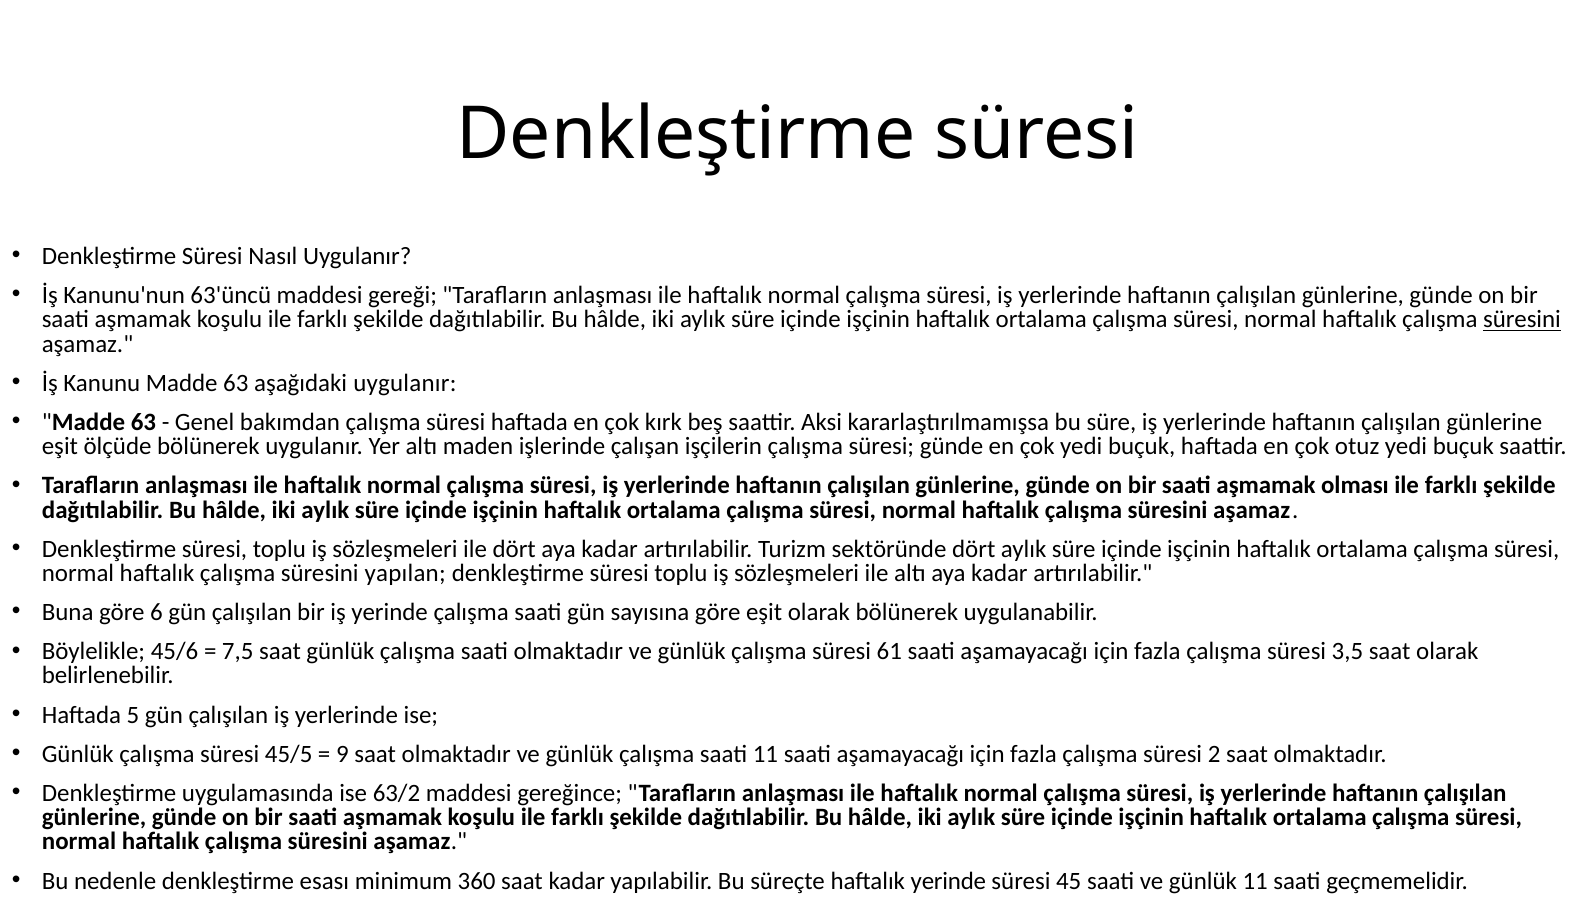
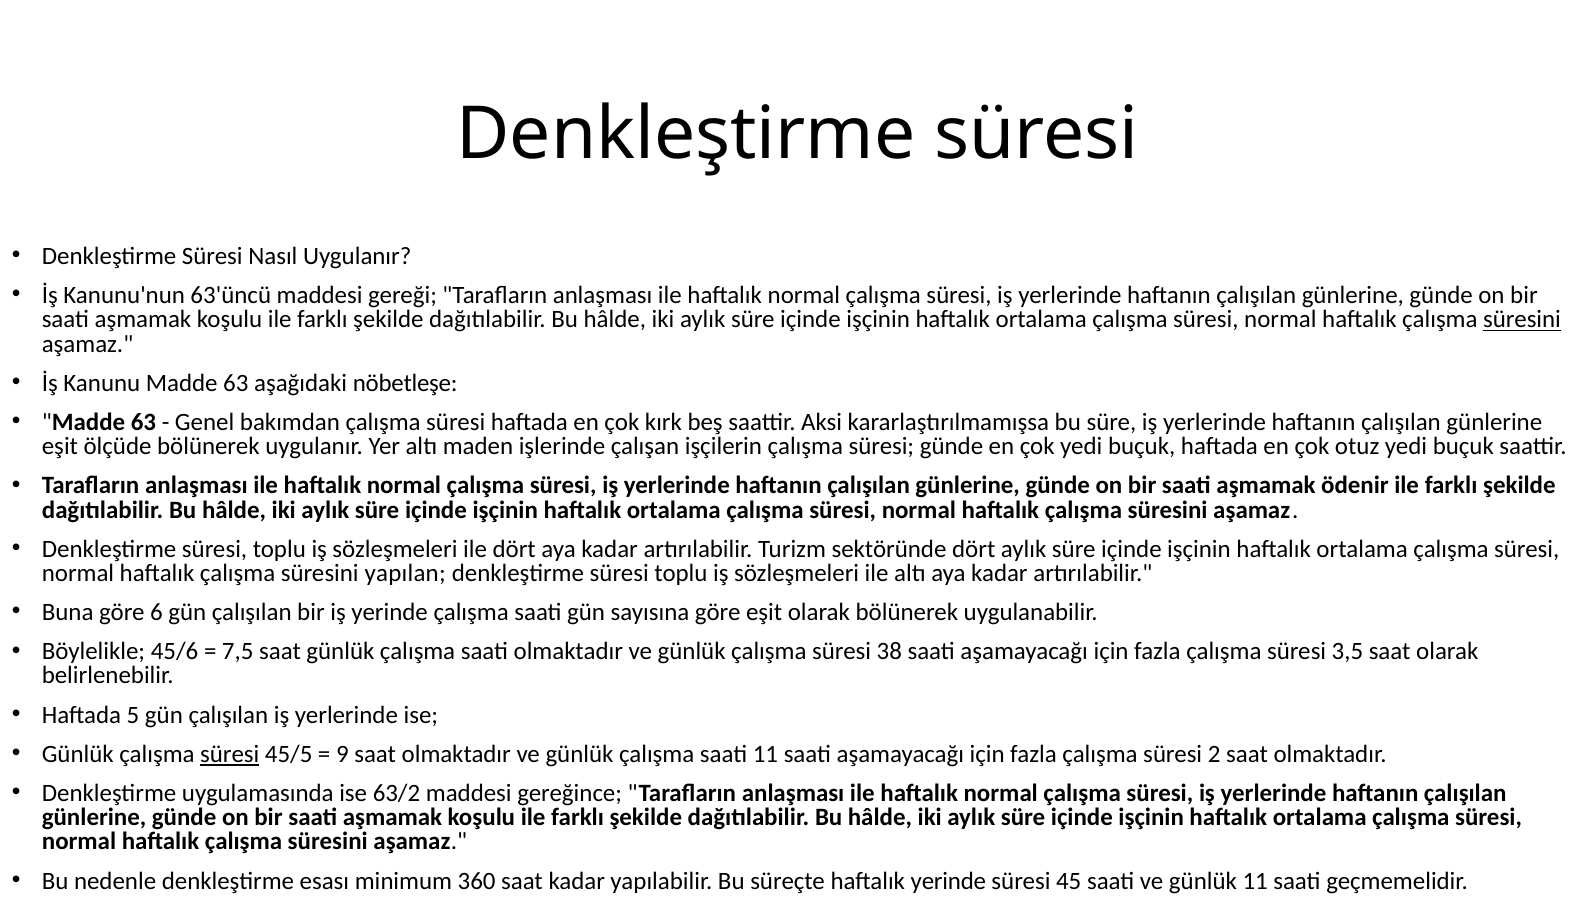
aşağıdaki uygulanır: uygulanır -> nöbetleşe
olması: olması -> ödenir
61: 61 -> 38
süresi at (230, 754) underline: none -> present
